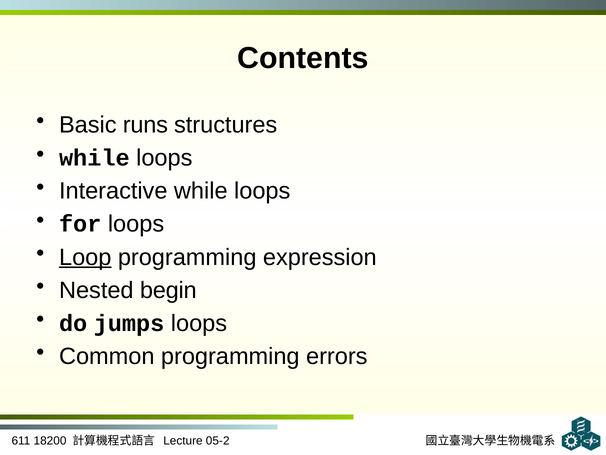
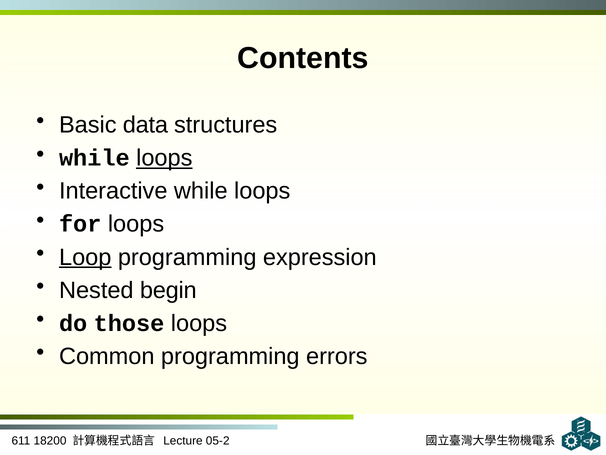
runs: runs -> data
loops at (164, 158) underline: none -> present
jumps: jumps -> those
